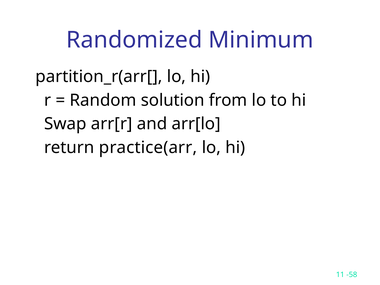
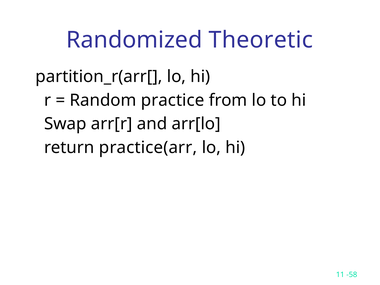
Minimum: Minimum -> Theoretic
solution: solution -> practice
